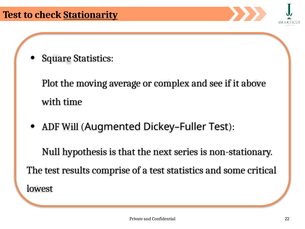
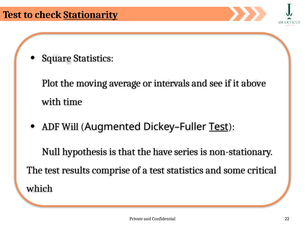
complex: complex -> intervals
Test at (219, 127) underline: none -> present
next: next -> have
lowest: lowest -> which
